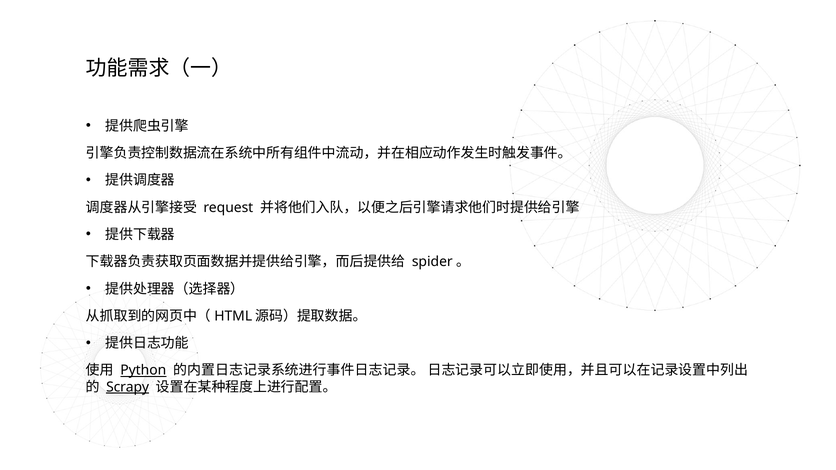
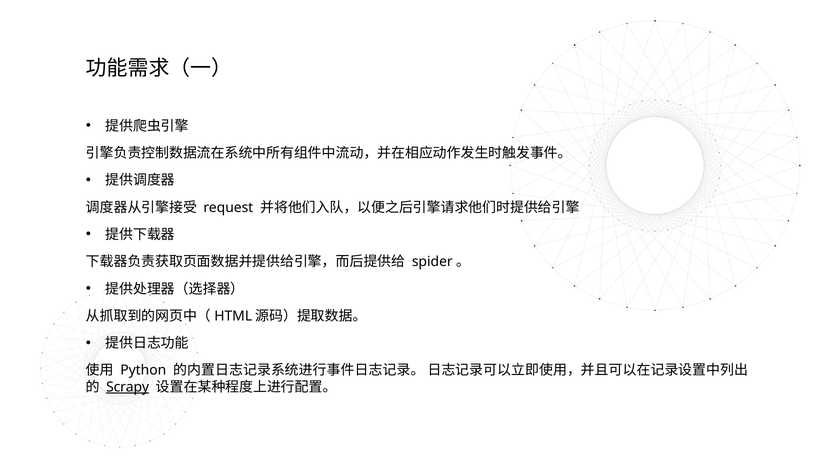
Python underline: present -> none
